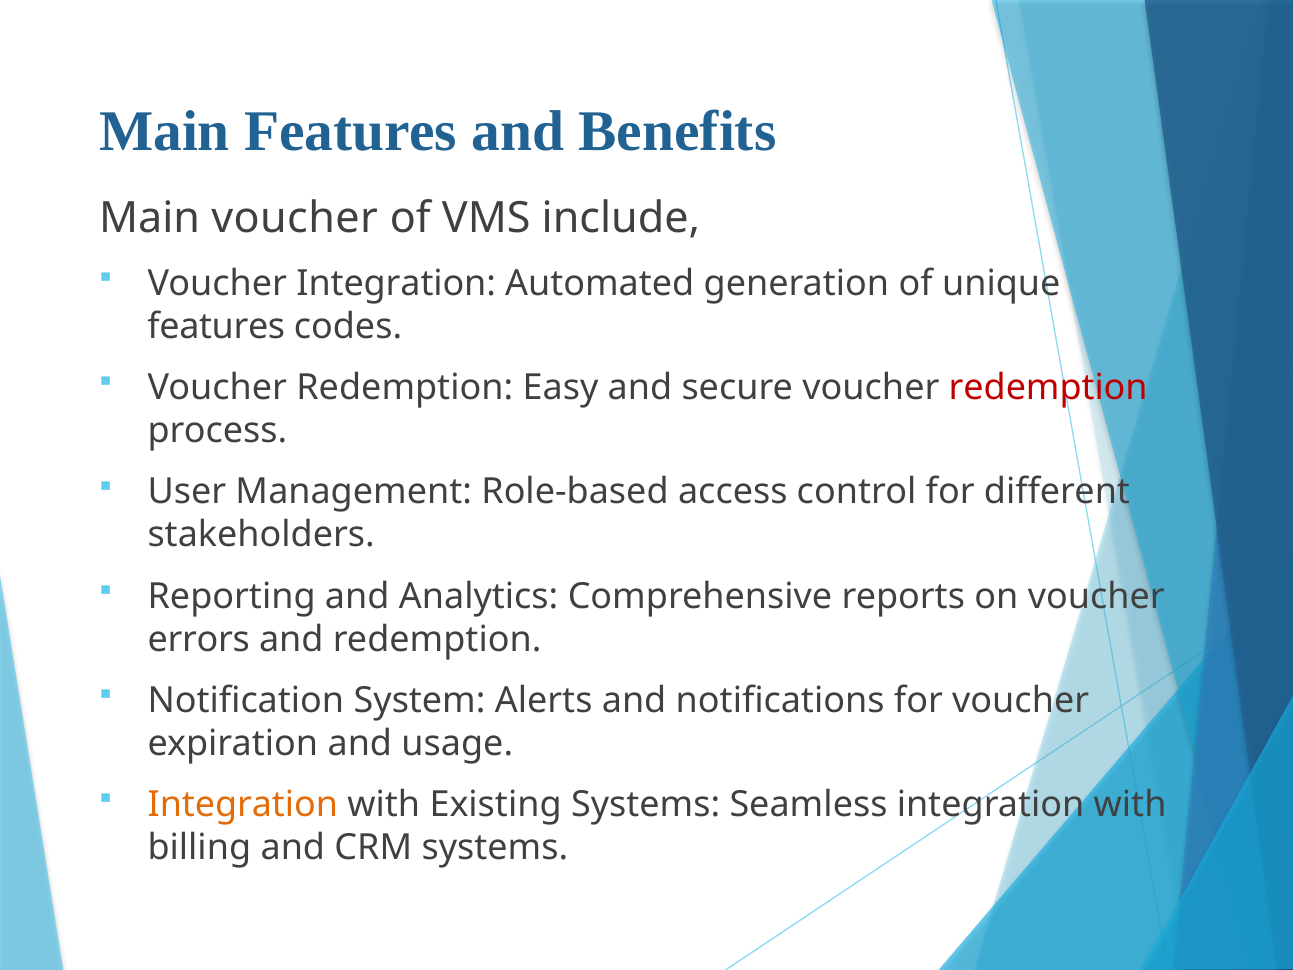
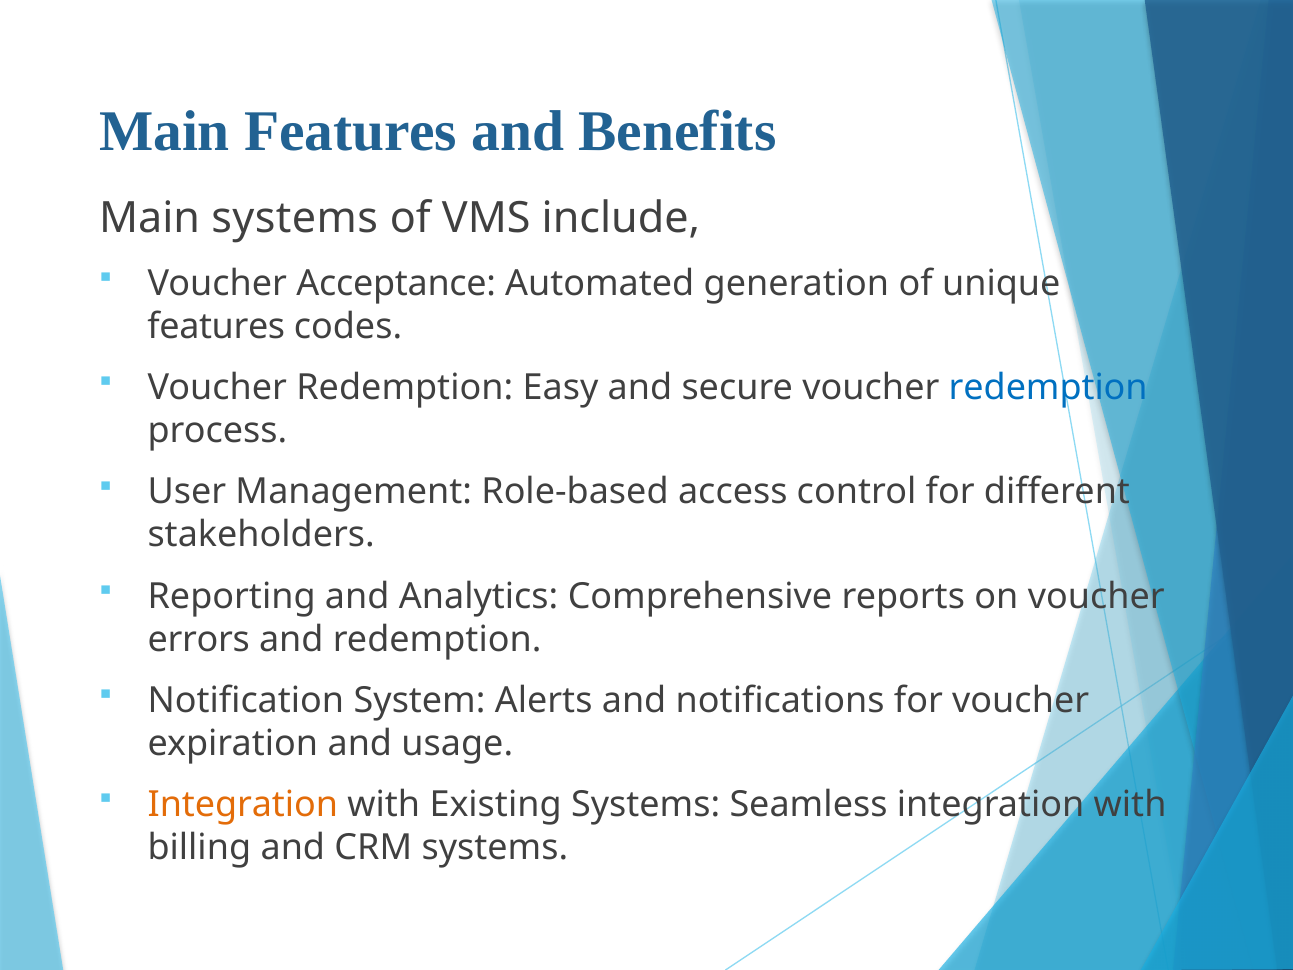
Main voucher: voucher -> systems
Voucher Integration: Integration -> Acceptance
redemption at (1048, 388) colour: red -> blue
